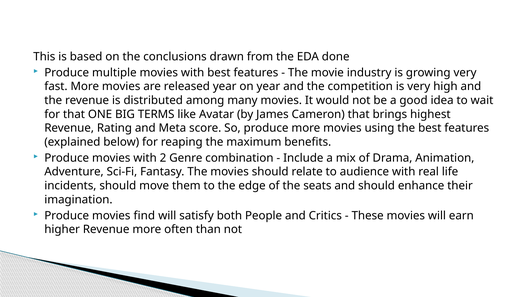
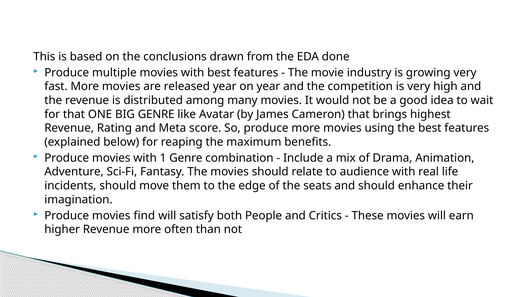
BIG TERMS: TERMS -> GENRE
2: 2 -> 1
